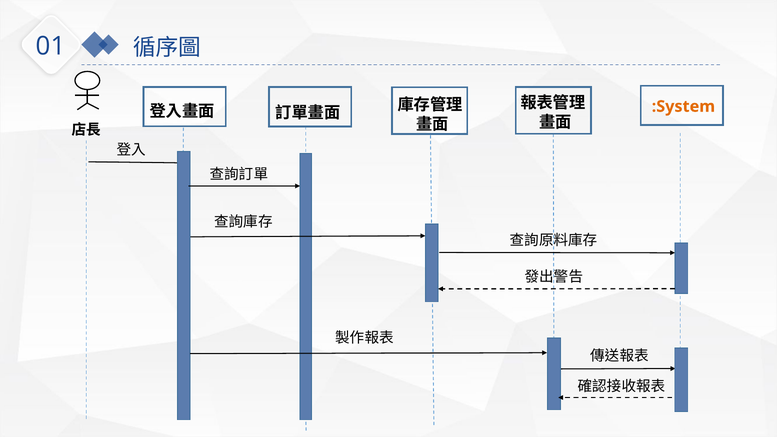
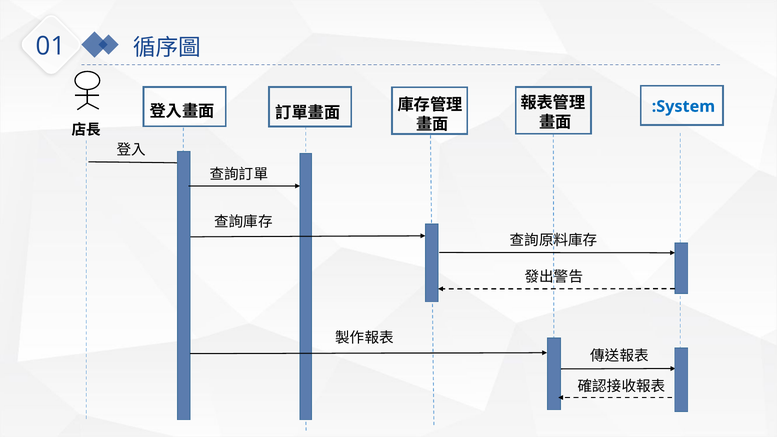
:System colour: orange -> blue
